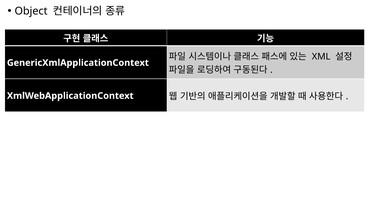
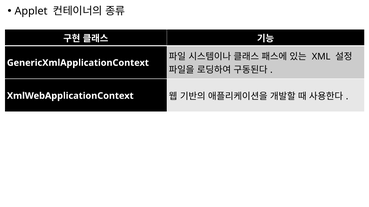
Object: Object -> Applet
